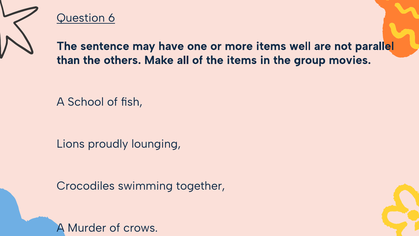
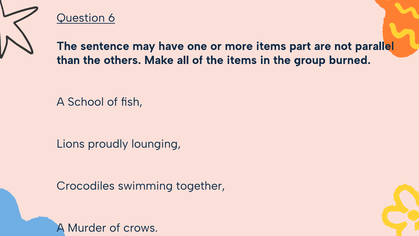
well: well -> part
movies: movies -> burned
